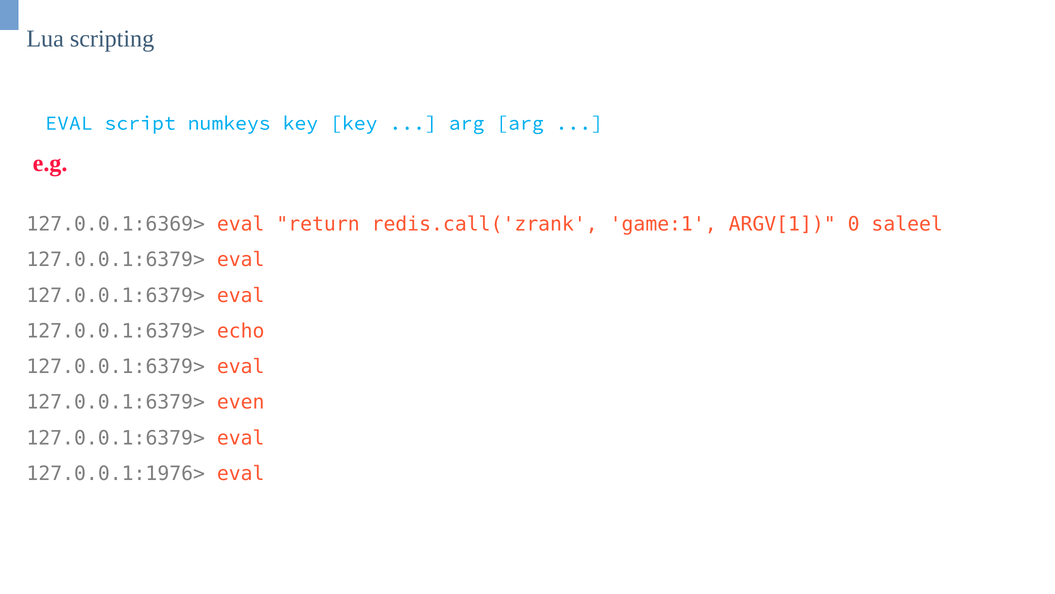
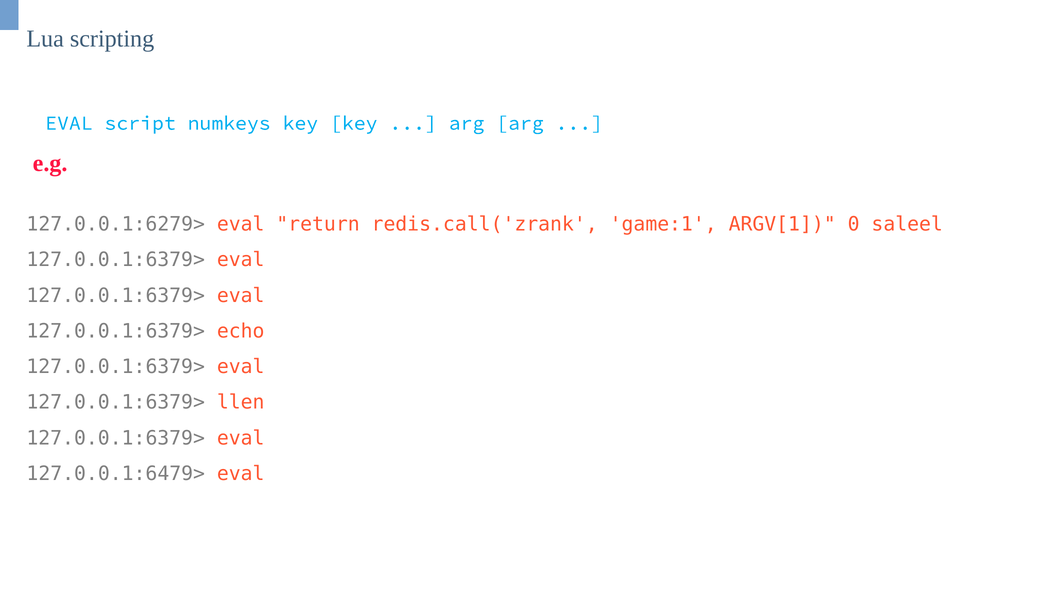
127.0.0.1:6369>: 127.0.0.1:6369> -> 127.0.0.1:6279>
even: even -> llen
127.0.0.1:1976>: 127.0.0.1:1976> -> 127.0.0.1:6479>
